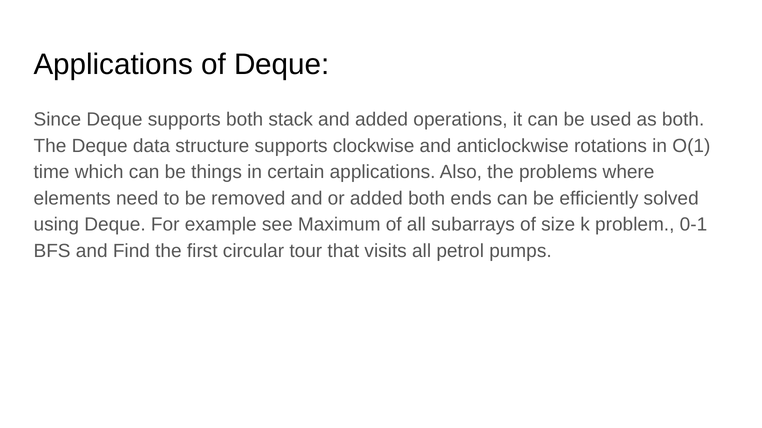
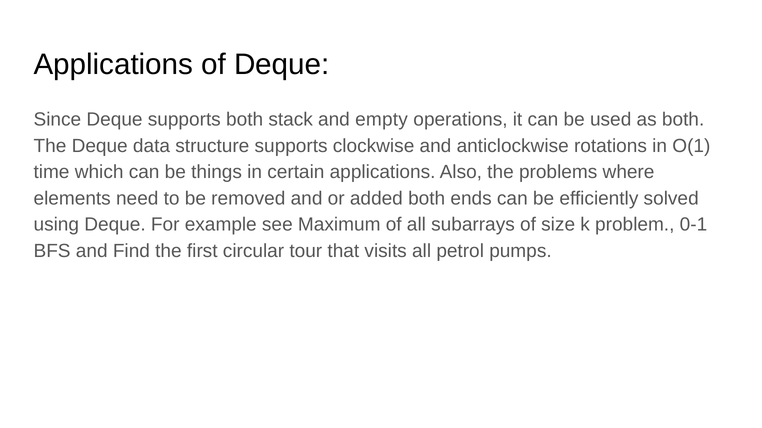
and added: added -> empty
